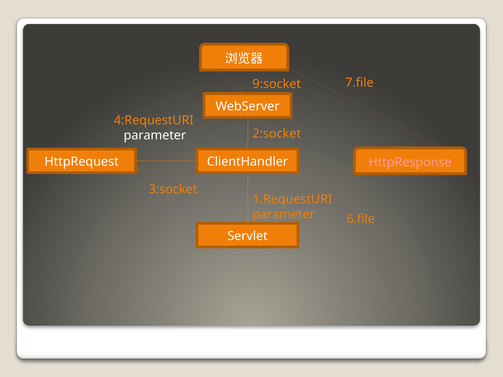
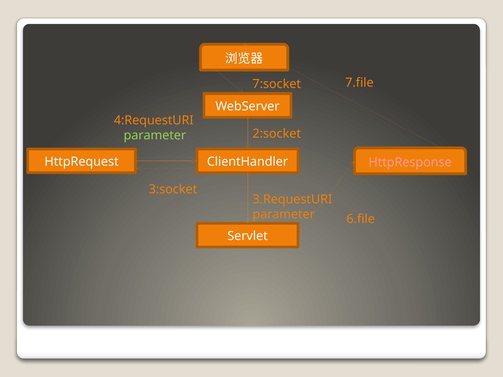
9:socket: 9:socket -> 7:socket
parameter at (155, 135) colour: white -> light green
1.RequestURI: 1.RequestURI -> 3.RequestURI
